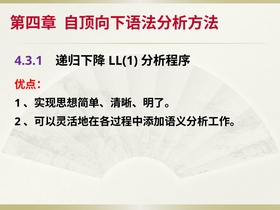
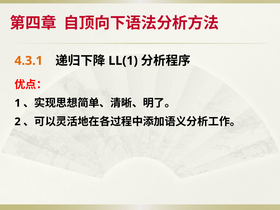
4.3.1 colour: purple -> orange
